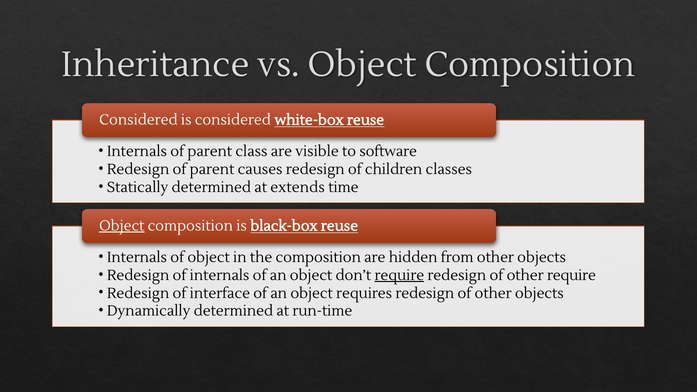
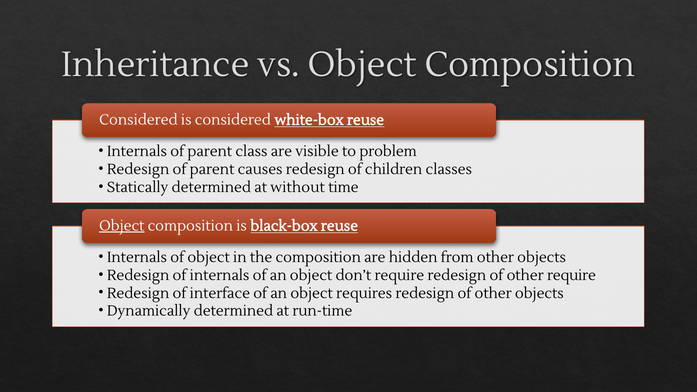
software: software -> problem
extends: extends -> without
require at (399, 275) underline: present -> none
